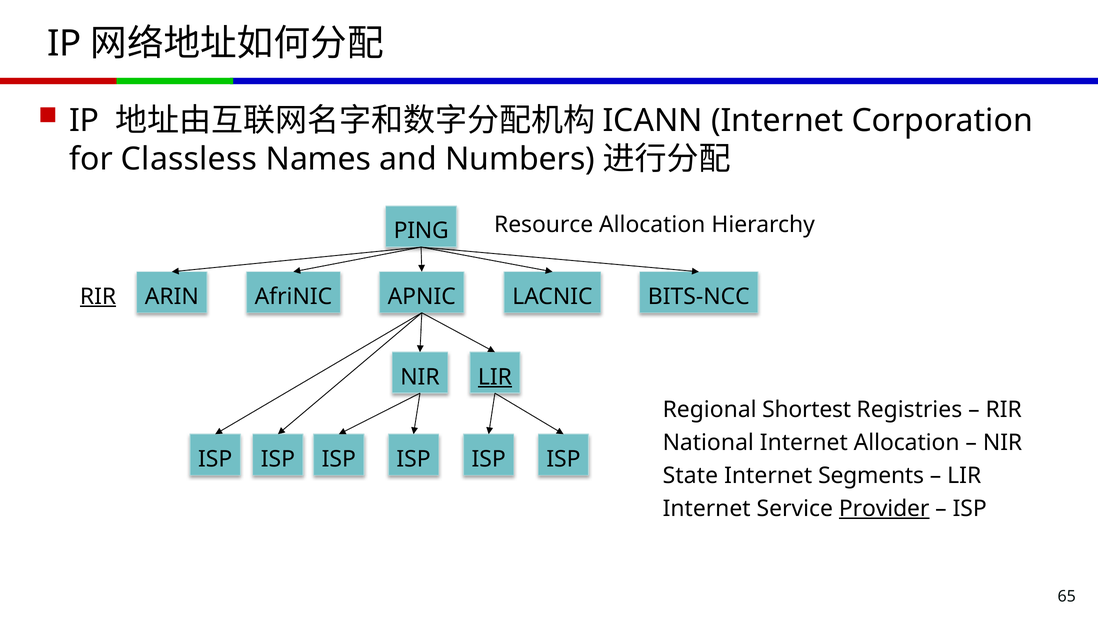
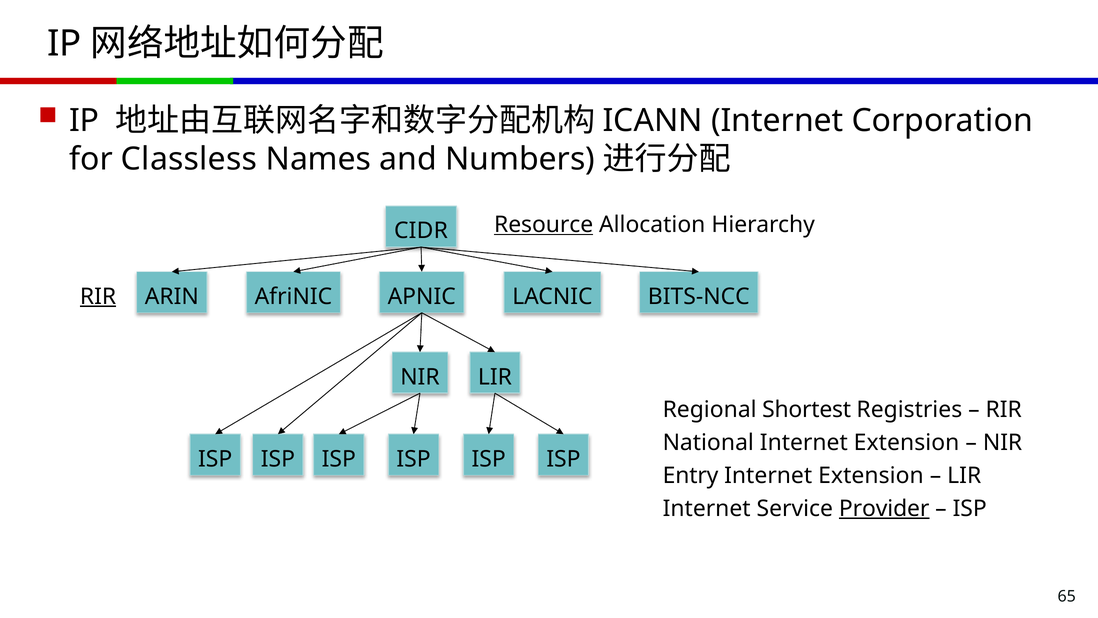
Resource underline: none -> present
PING: PING -> CIDR
LIR at (495, 377) underline: present -> none
National Internet Allocation: Allocation -> Extension
State: State -> Entry
Segments at (871, 475): Segments -> Extension
